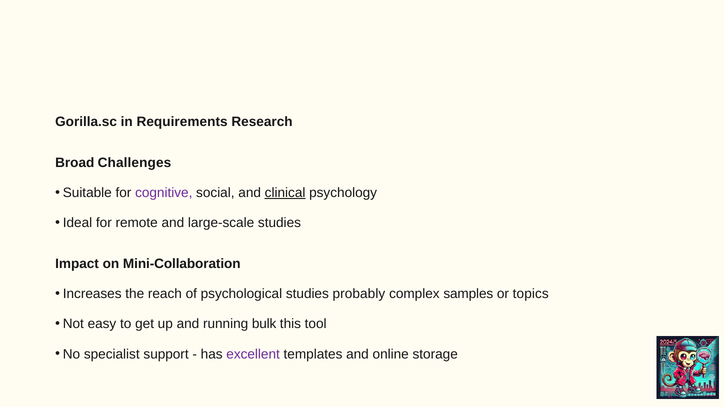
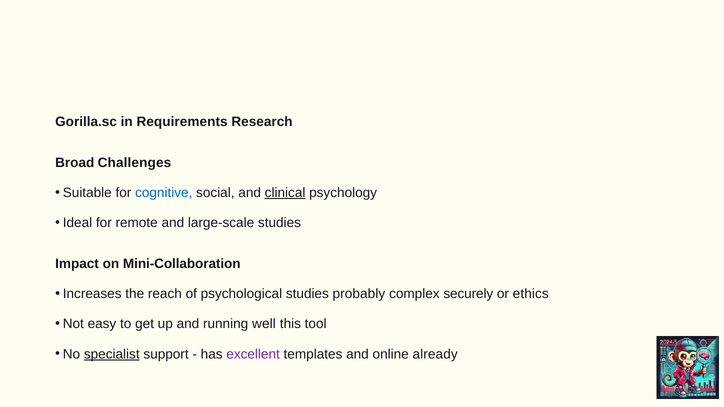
cognitive colour: purple -> blue
samples: samples -> securely
topics: topics -> ethics
bulk: bulk -> well
specialist underline: none -> present
storage: storage -> already
